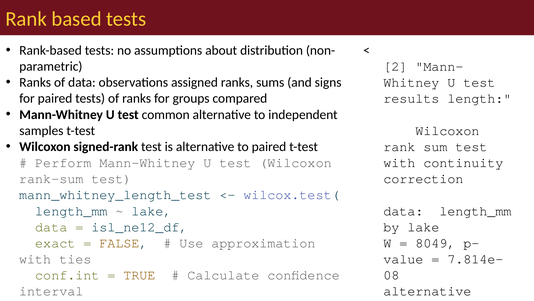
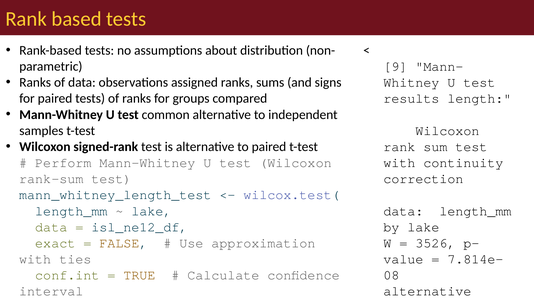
2: 2 -> 9
8049: 8049 -> 3526
